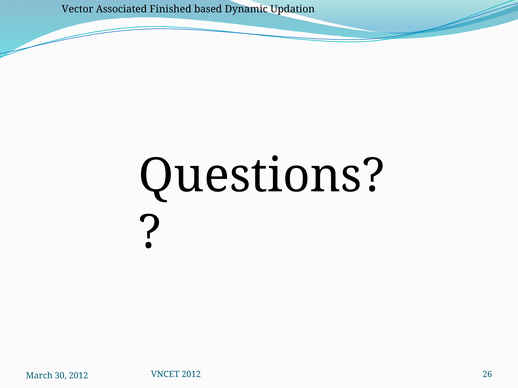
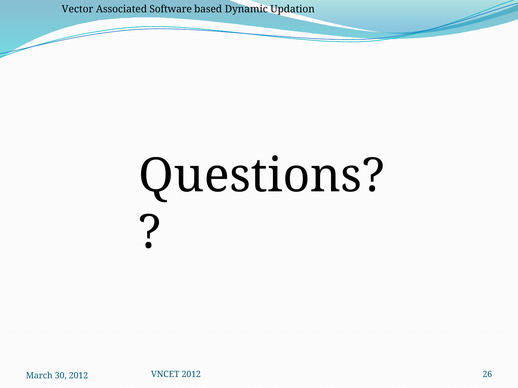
Finished: Finished -> Software
